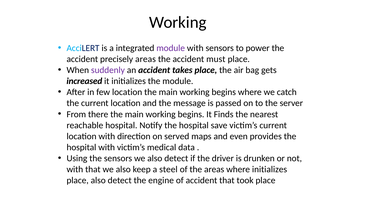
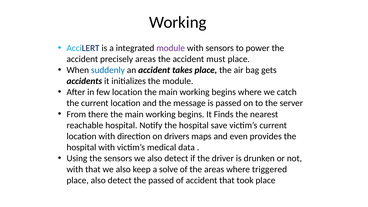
suddenly colour: purple -> blue
increased: increased -> accidents
served: served -> drivers
steel: steel -> solve
where initializes: initializes -> triggered
the engine: engine -> passed
